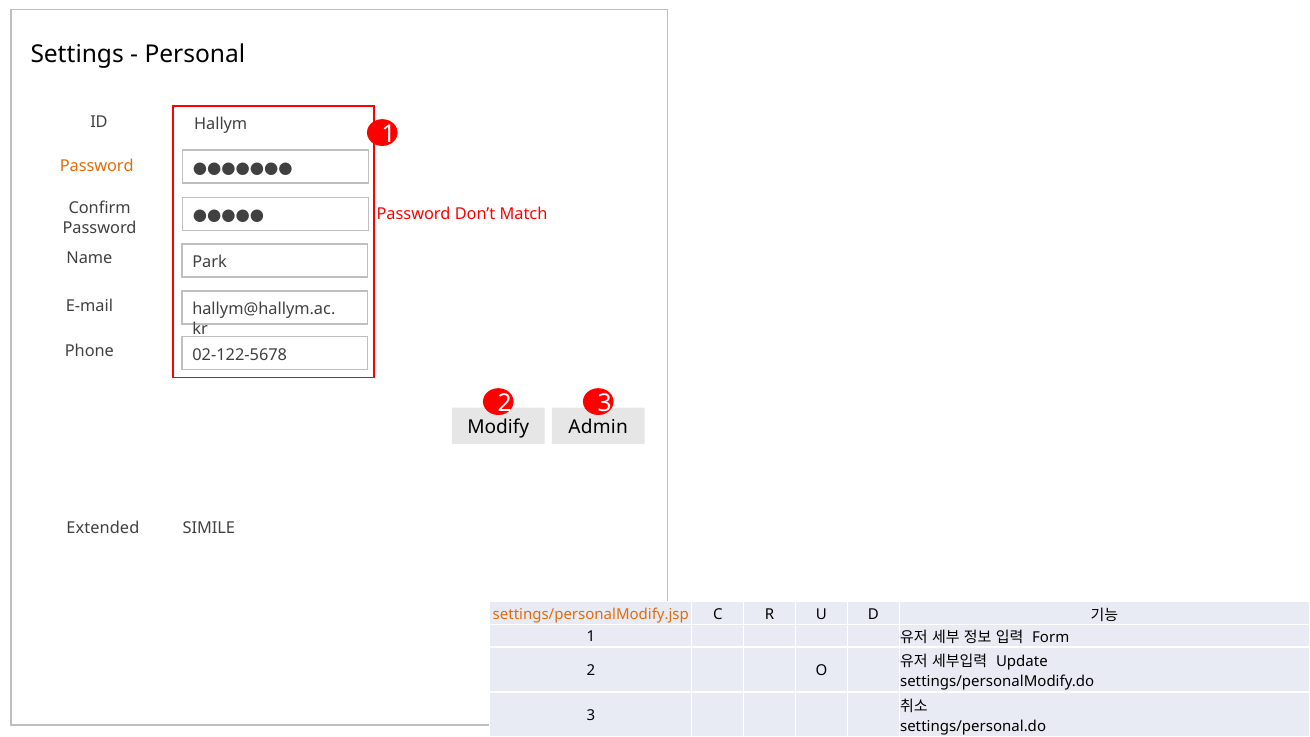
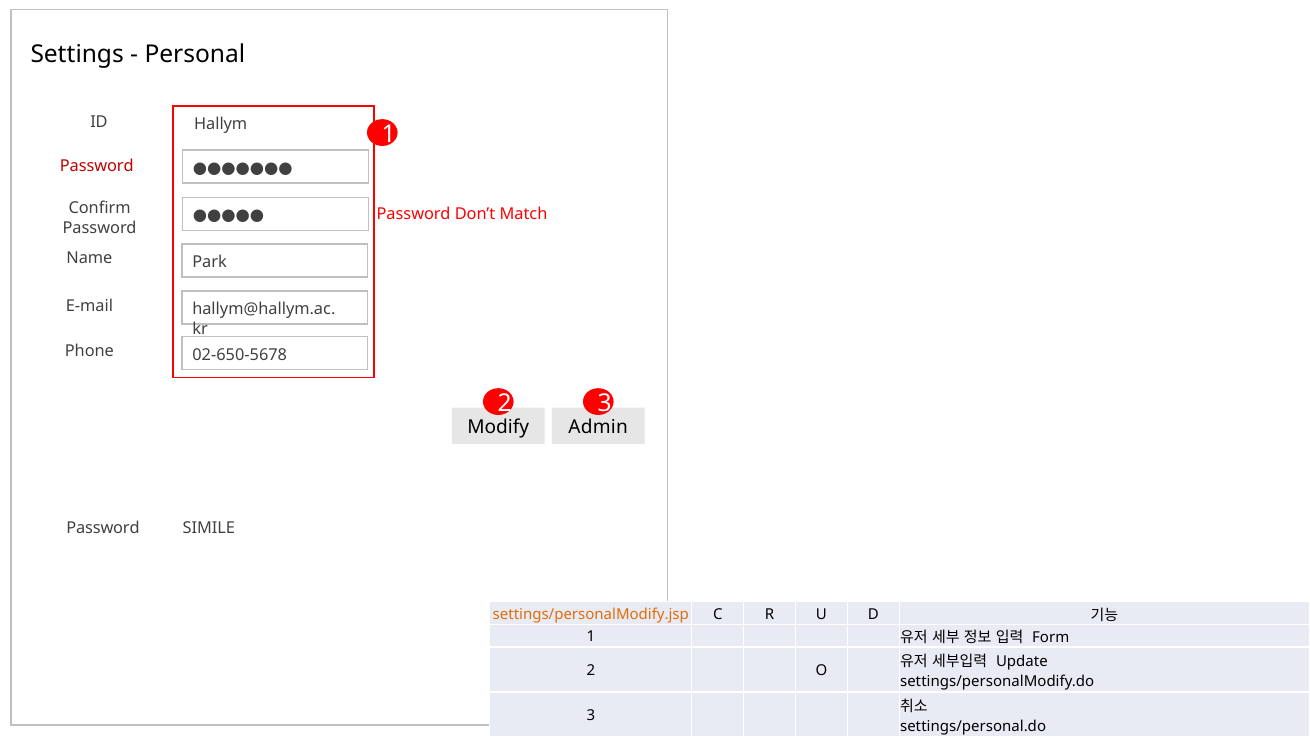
Password at (97, 166) colour: orange -> red
02-122-5678: 02-122-5678 -> 02-650-5678
Extended at (103, 528): Extended -> Password
